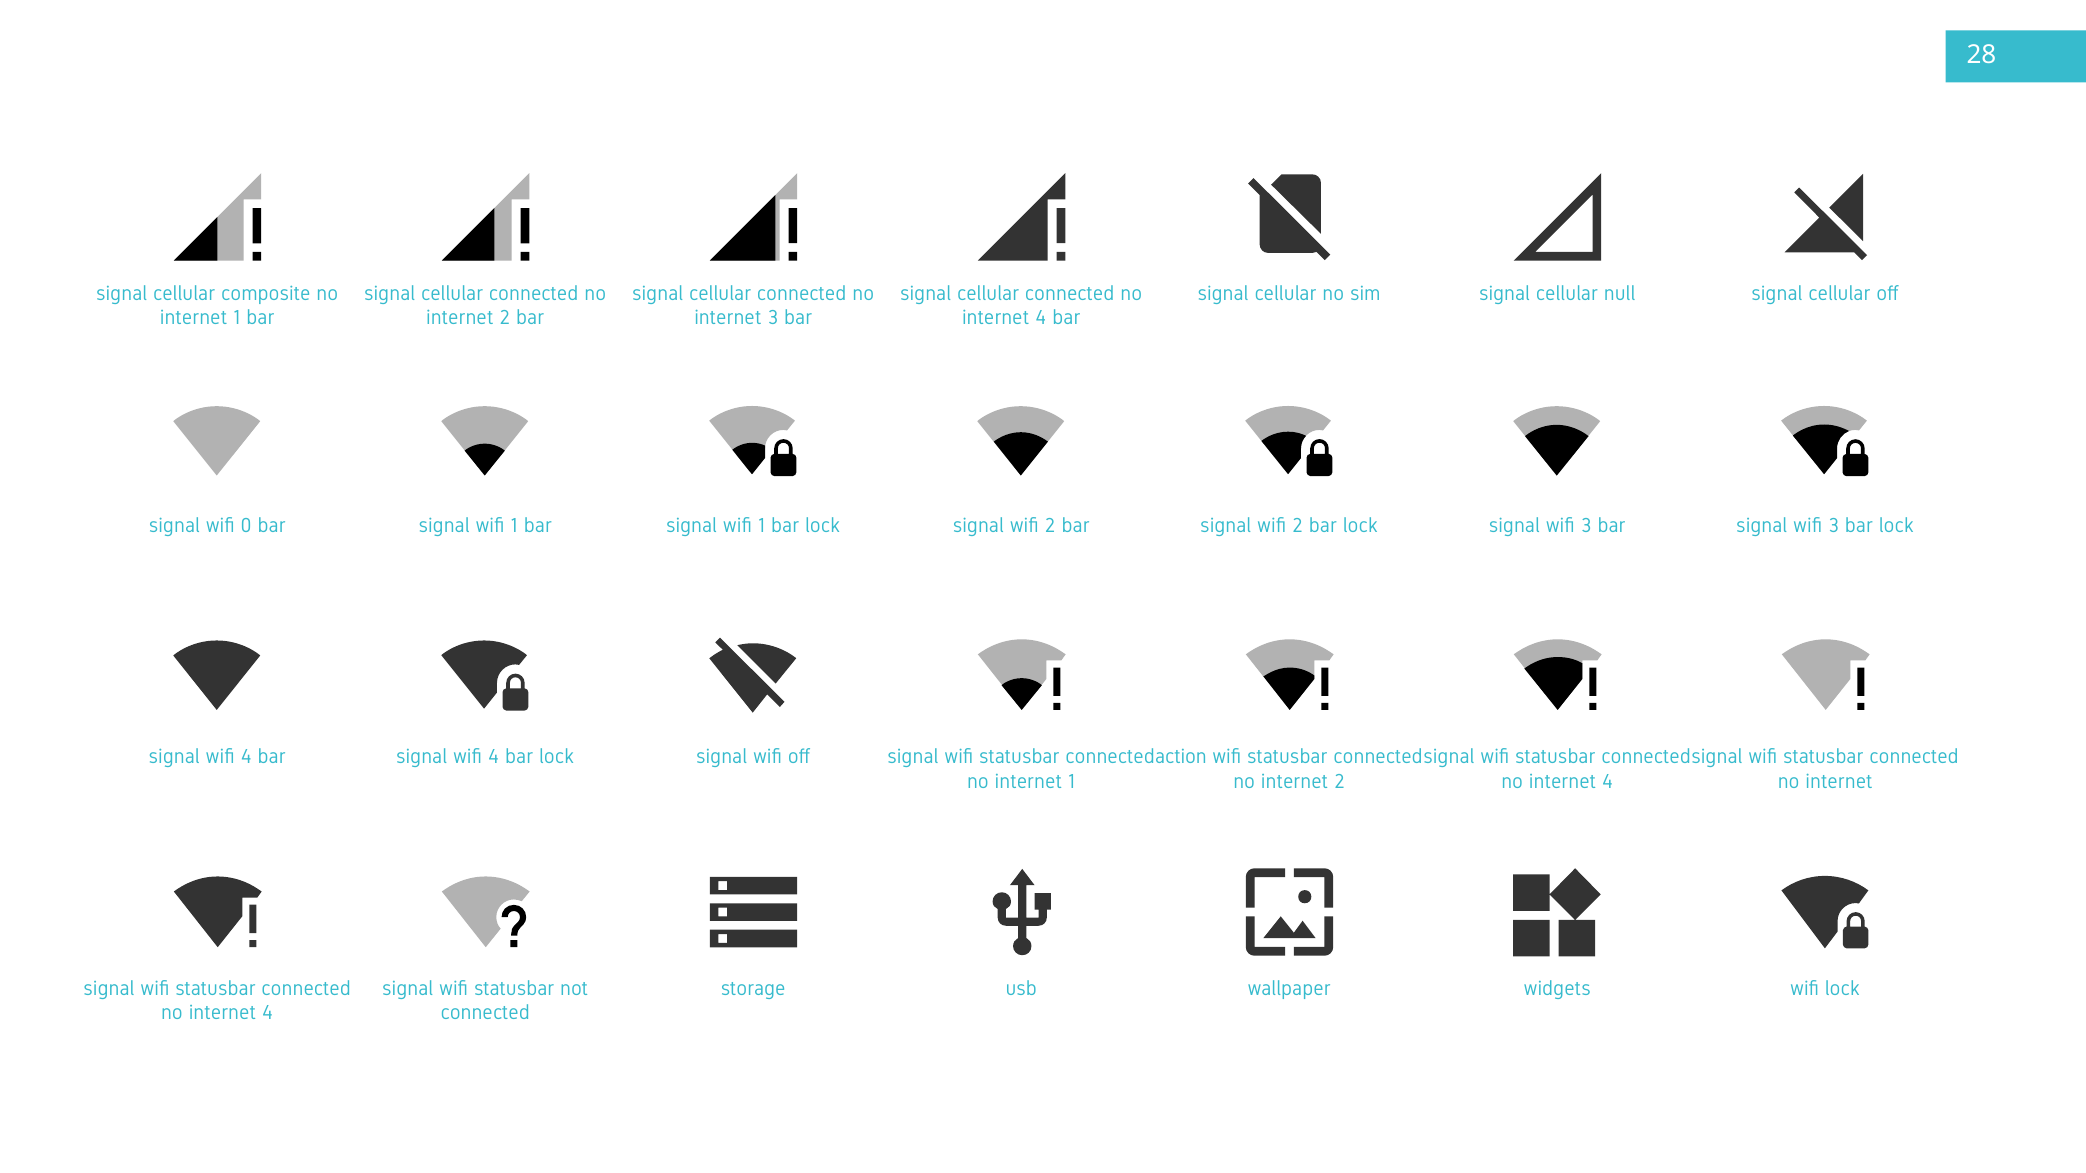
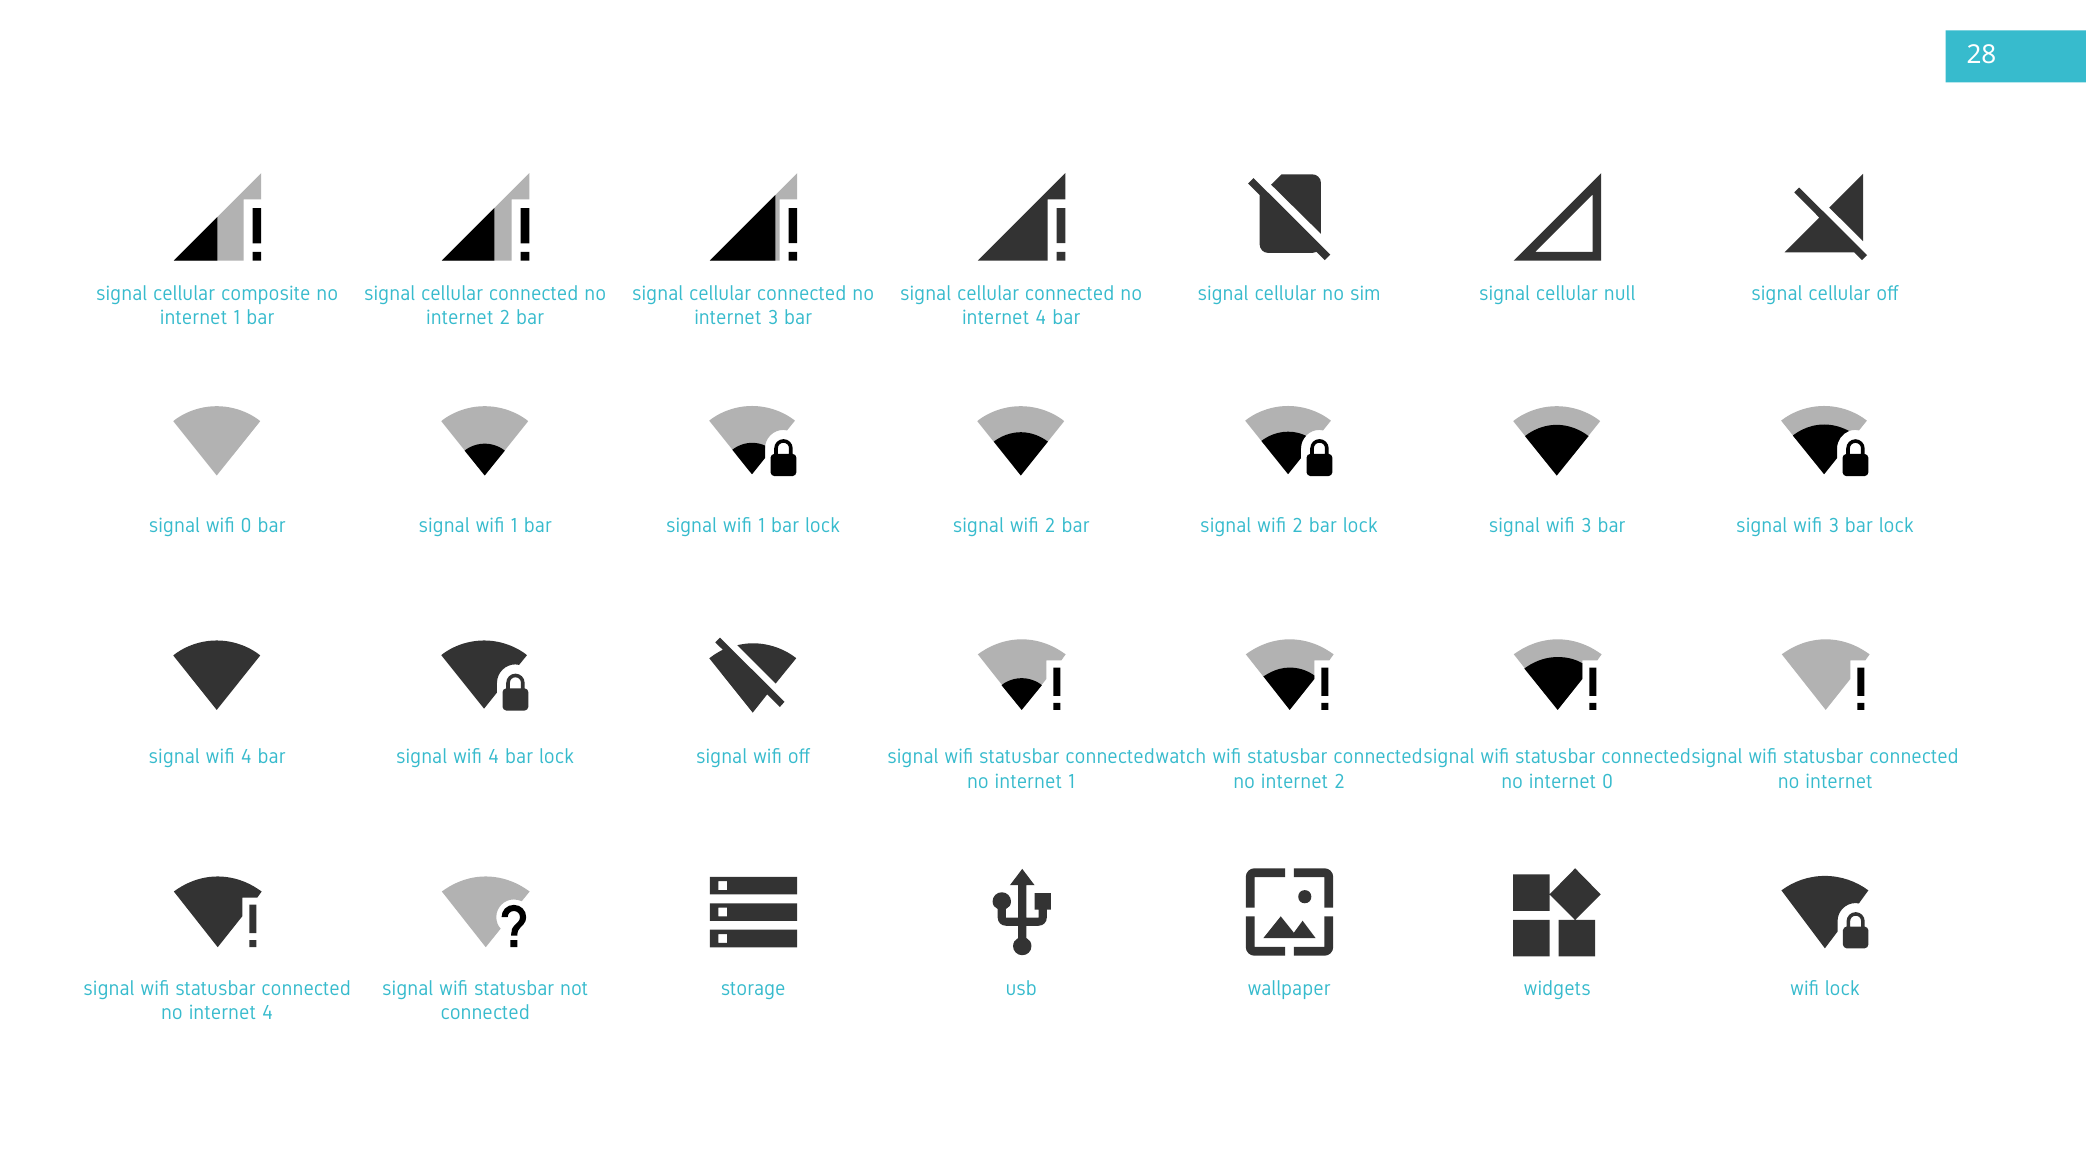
action: action -> watch
4 at (1608, 782): 4 -> 0
